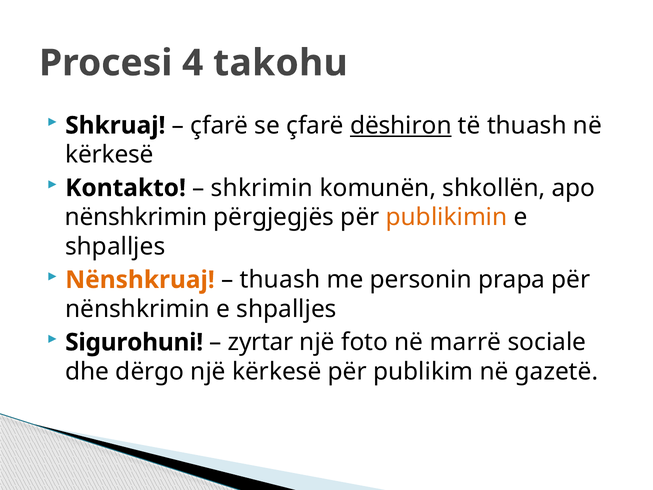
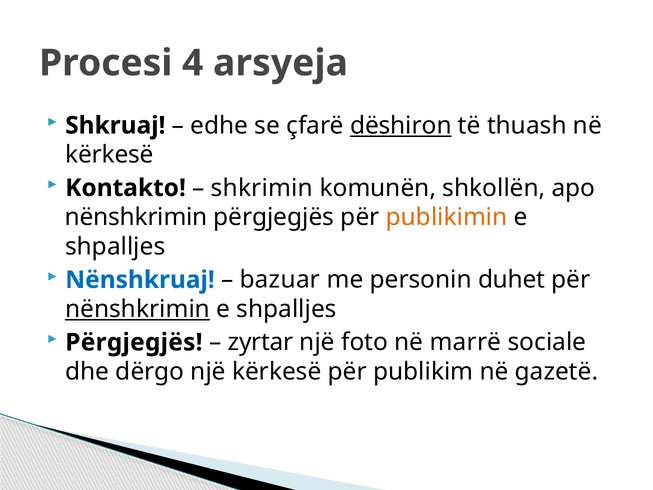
takohu: takohu -> arsyeja
çfarë at (219, 125): çfarë -> edhe
Nënshkruaj colour: orange -> blue
thuash at (280, 280): thuash -> bazuar
prapa: prapa -> duhet
nënshkrimin at (138, 309) underline: none -> present
Sigurohuni at (134, 342): Sigurohuni -> Përgjegjës
